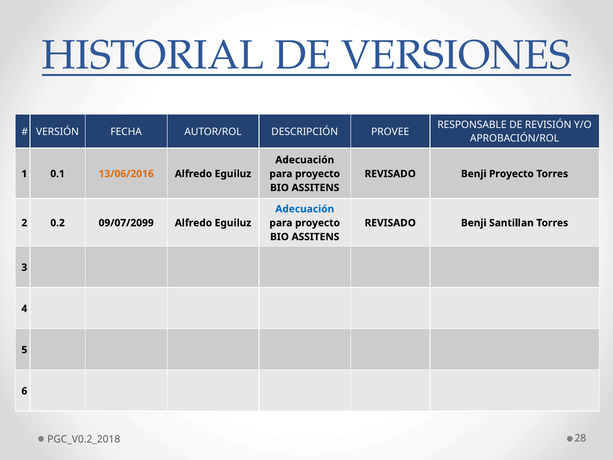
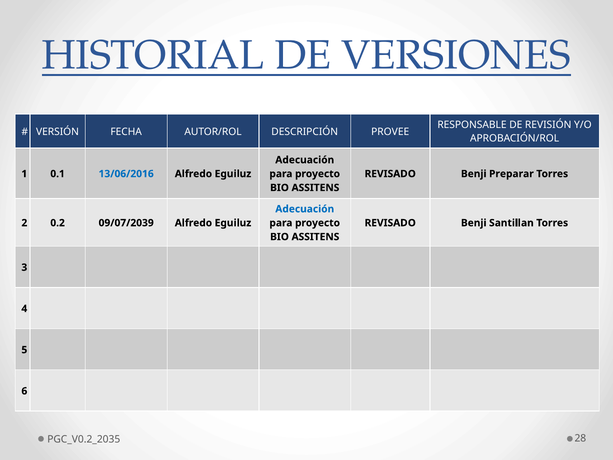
13/06/2016 colour: orange -> blue
Benji Proyecto: Proyecto -> Preparar
09/07/2099: 09/07/2099 -> 09/07/2039
PGC_V0.2_2018: PGC_V0.2_2018 -> PGC_V0.2_2035
